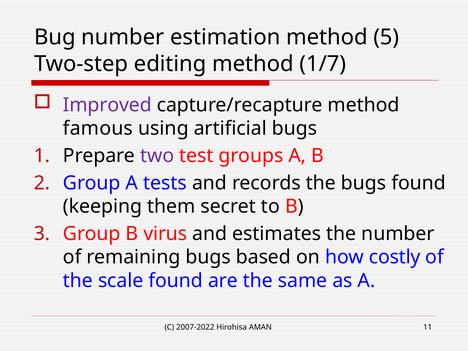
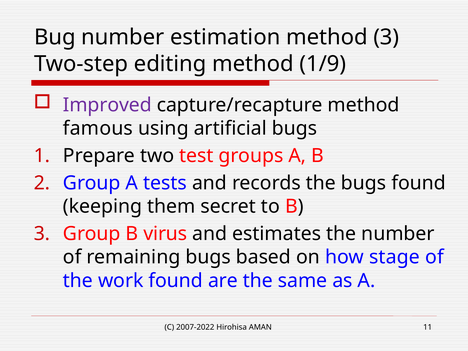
method 5: 5 -> 3
1/7: 1/7 -> 1/9
two colour: purple -> black
costly: costly -> stage
scale: scale -> work
